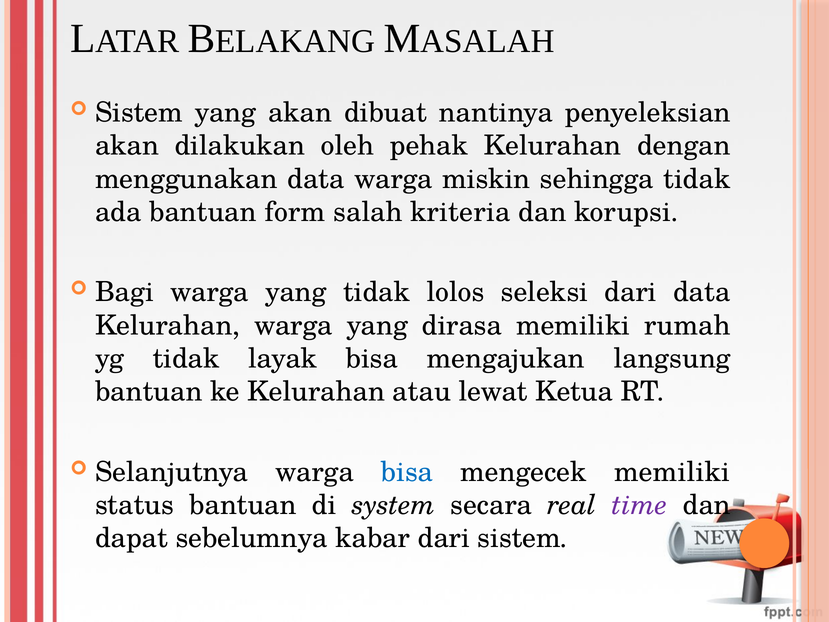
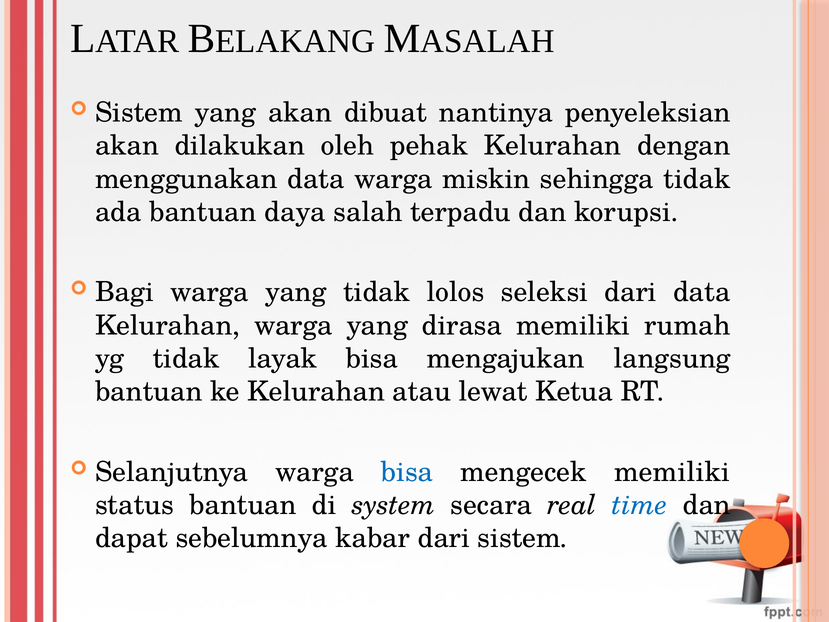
form: form -> daya
kriteria: kriteria -> terpadu
time colour: purple -> blue
